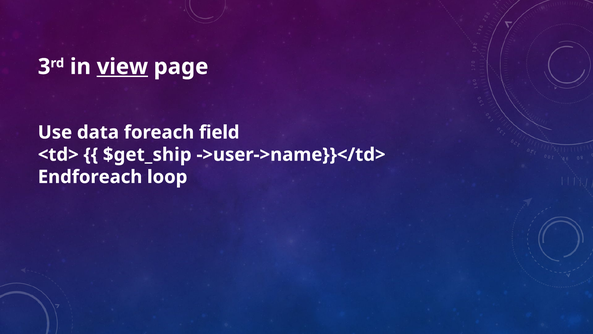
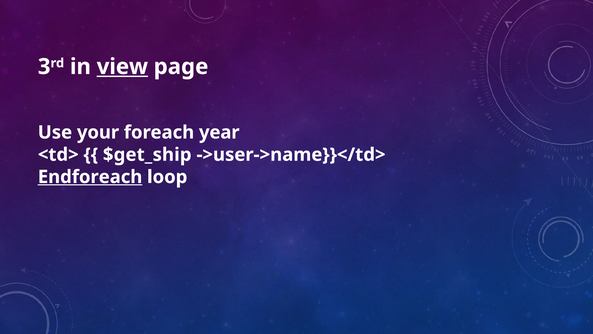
data: data -> your
field: field -> year
Endforeach underline: none -> present
